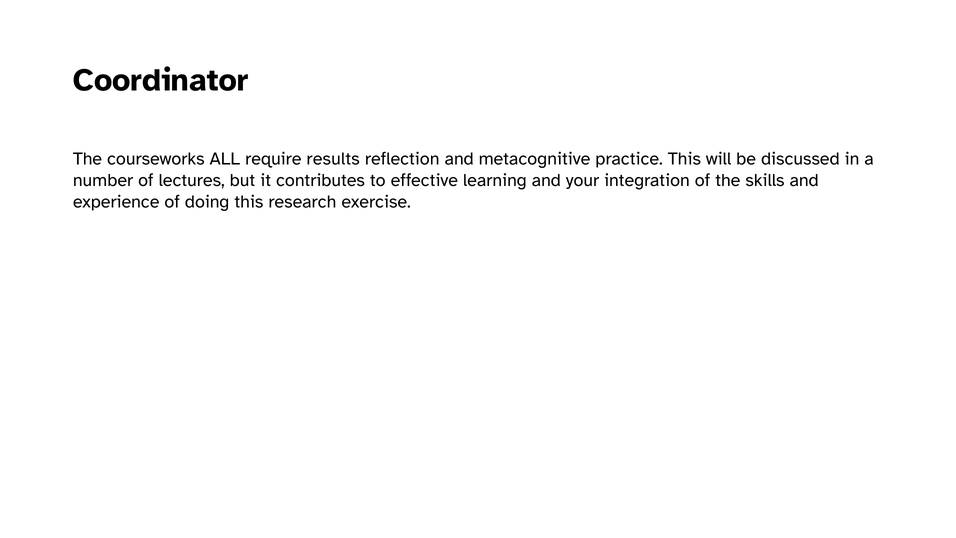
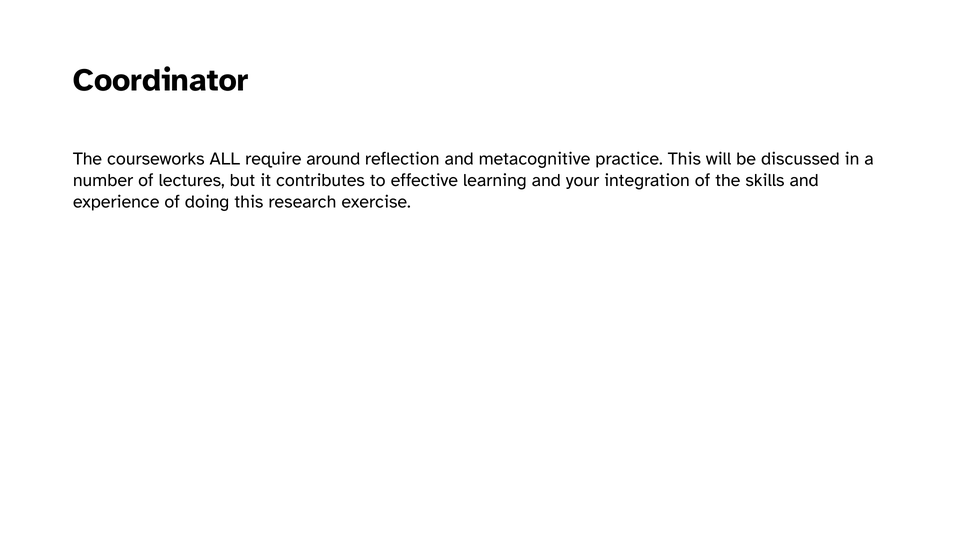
results: results -> around
